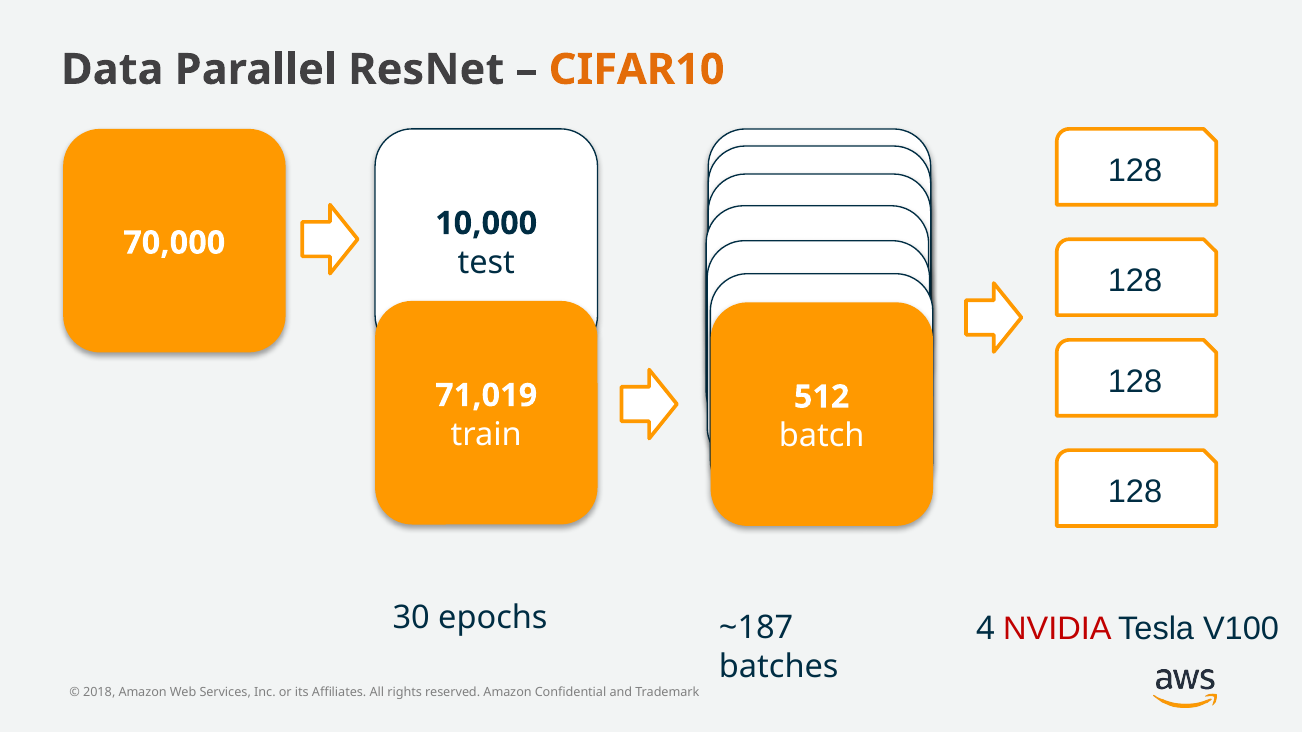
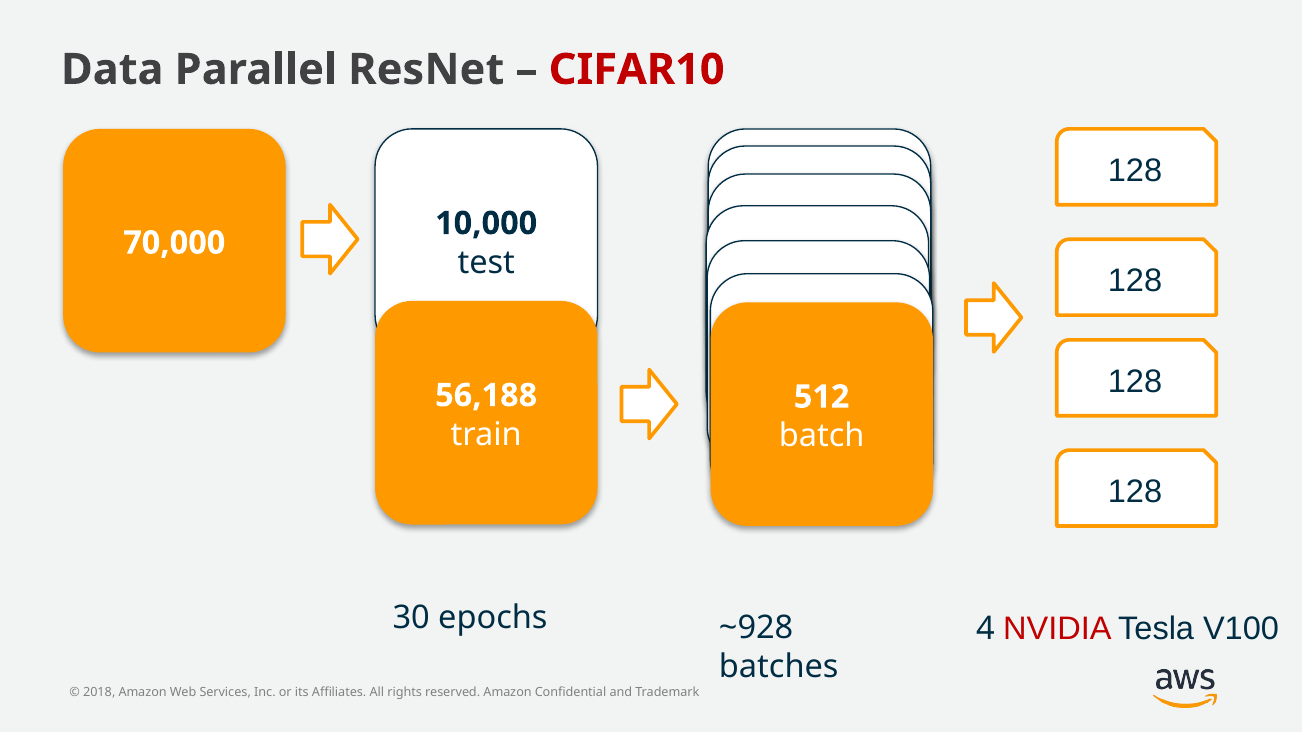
CIFAR10 colour: orange -> red
71,019: 71,019 -> 56,188
~187: ~187 -> ~928
